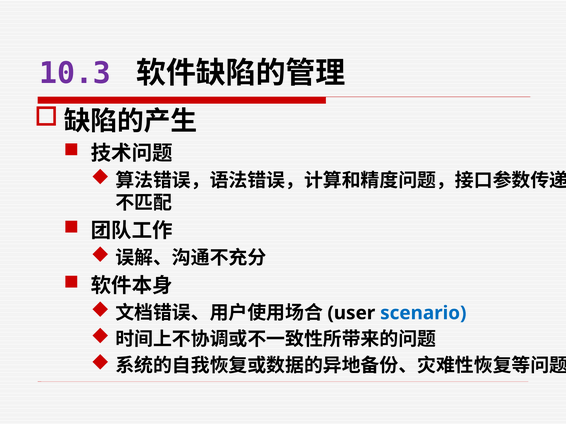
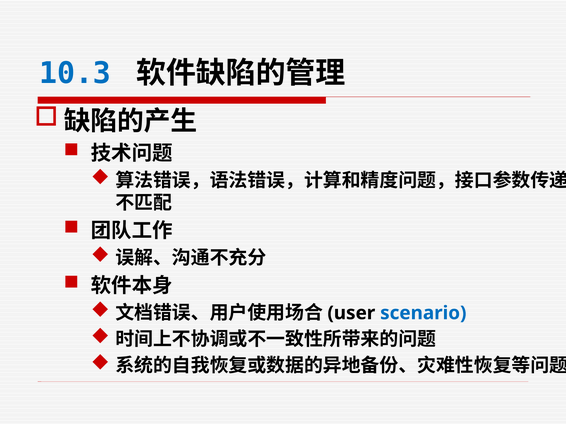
10.3 colour: purple -> blue
